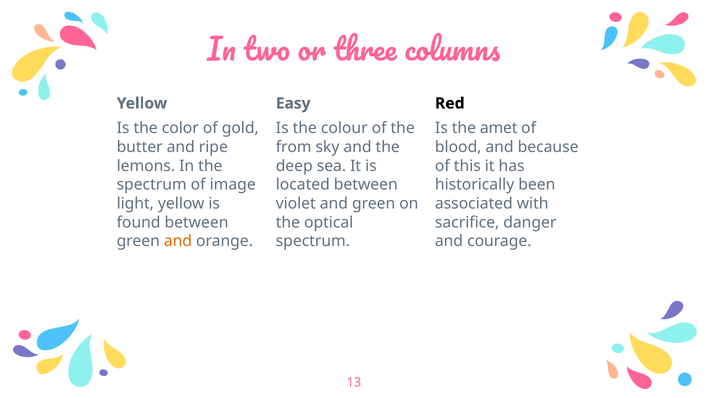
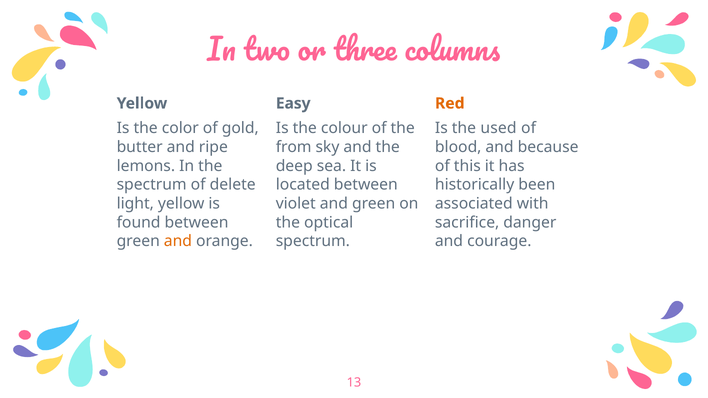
Red colour: black -> orange
amet: amet -> used
image: image -> delete
